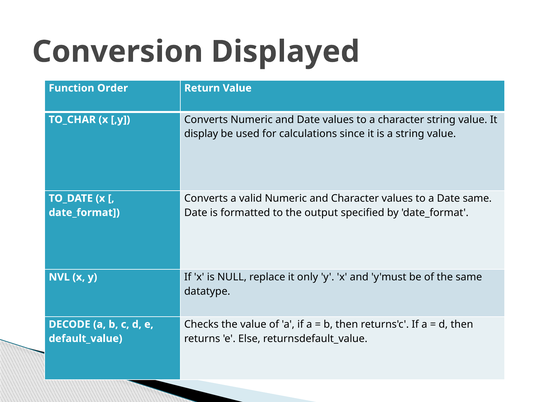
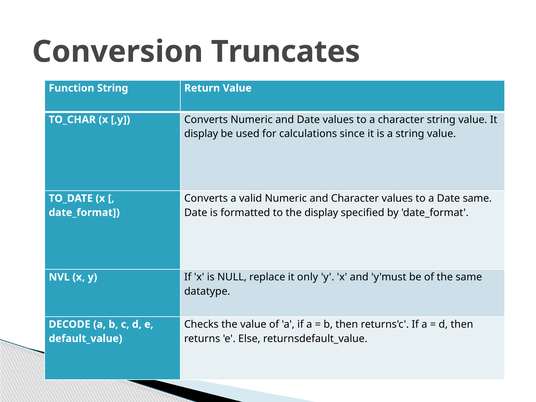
Displayed: Displayed -> Truncates
Function Order: Order -> String
the output: output -> display
